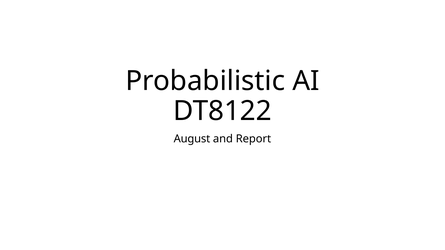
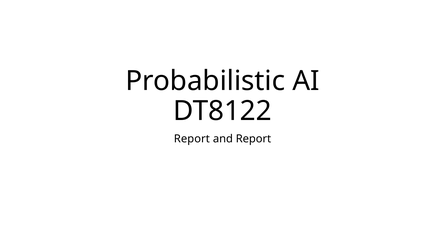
August at (192, 139): August -> Report
